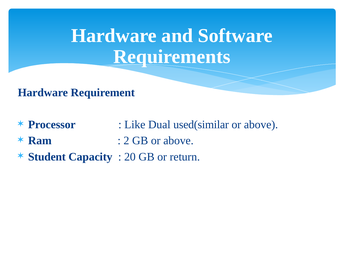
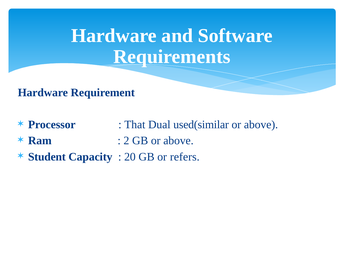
Like: Like -> That
return: return -> refers
